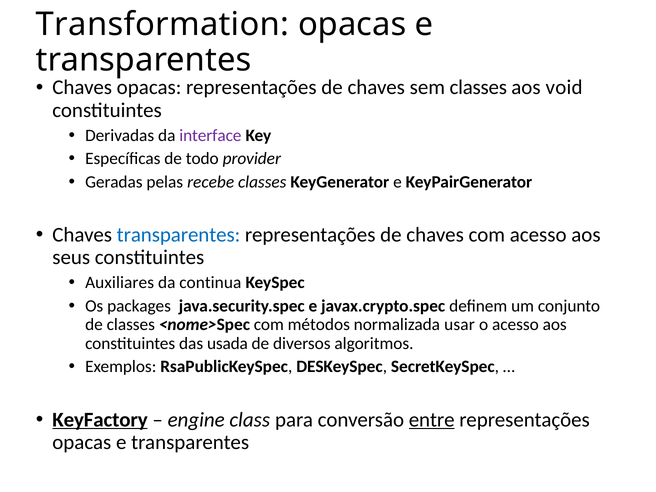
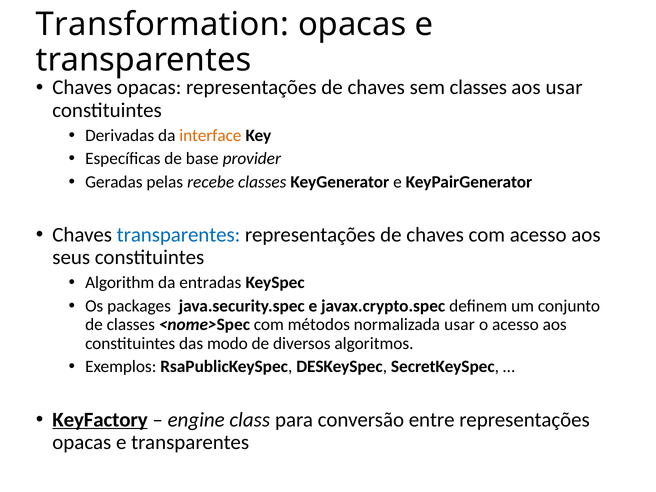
aos void: void -> usar
interface colour: purple -> orange
todo: todo -> base
Auxiliares: Auxiliares -> Algorithm
continua: continua -> entradas
usada: usada -> modo
entre underline: present -> none
